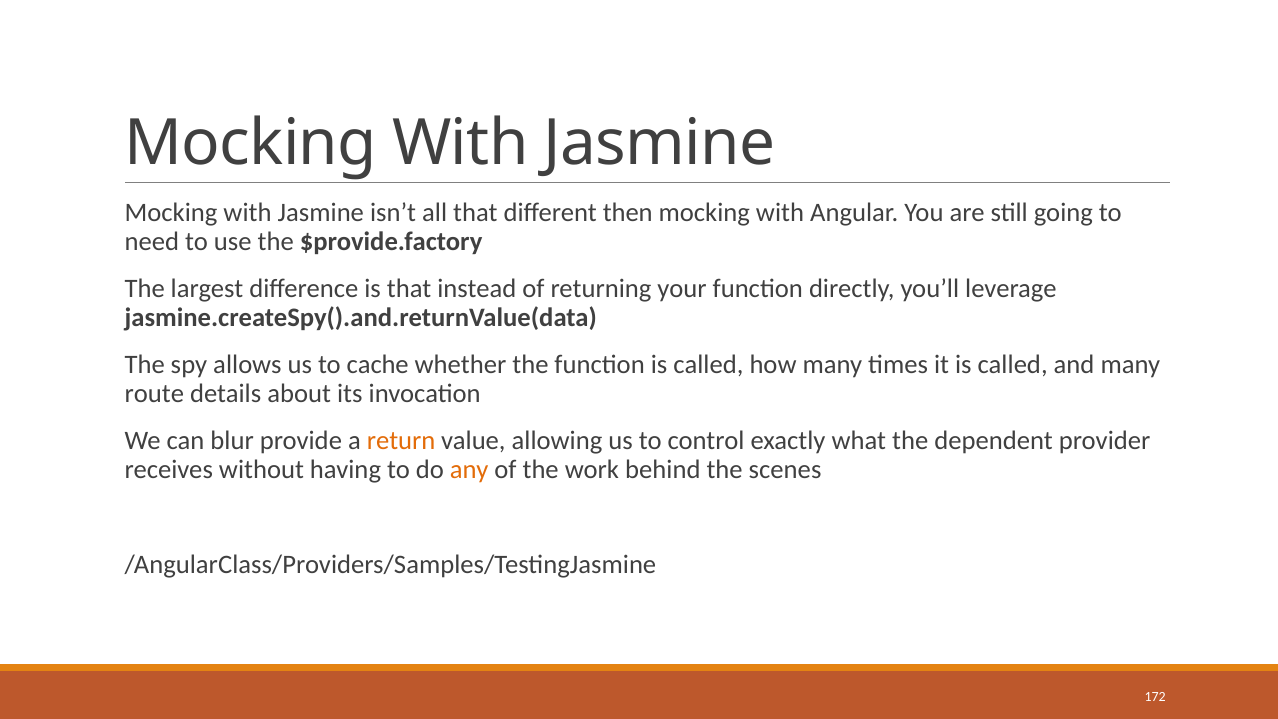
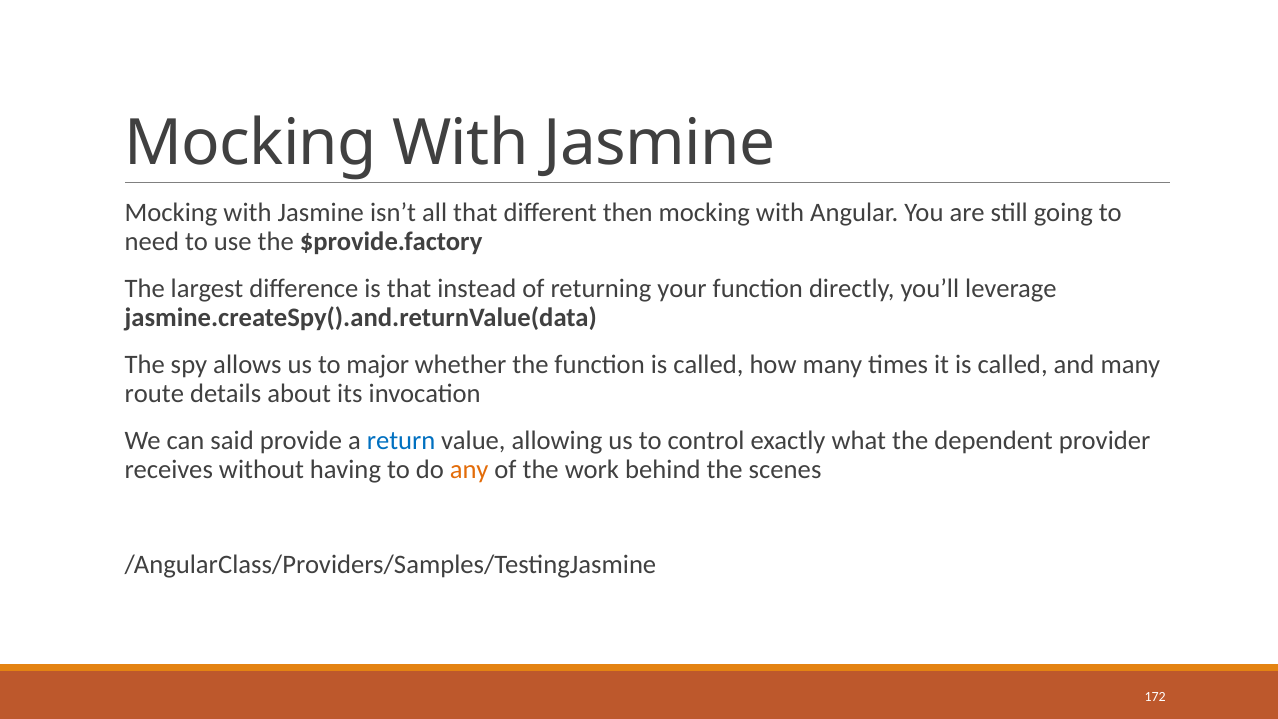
cache: cache -> major
blur: blur -> said
return colour: orange -> blue
